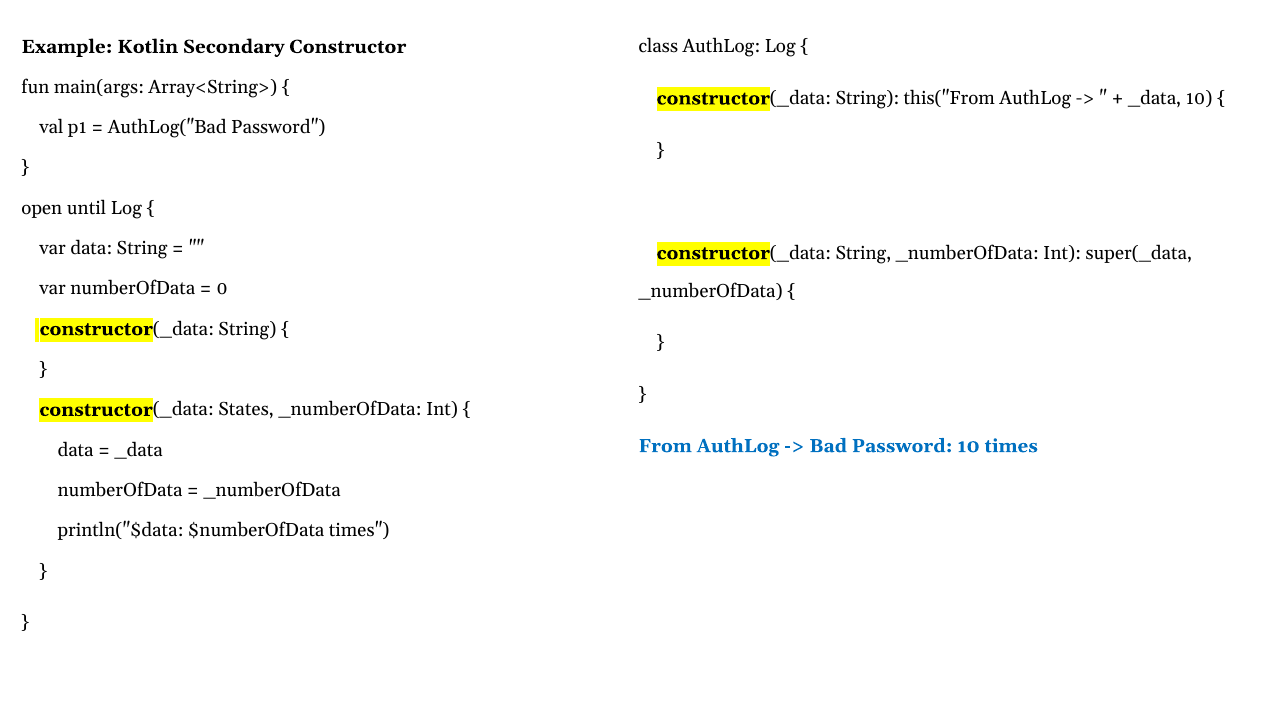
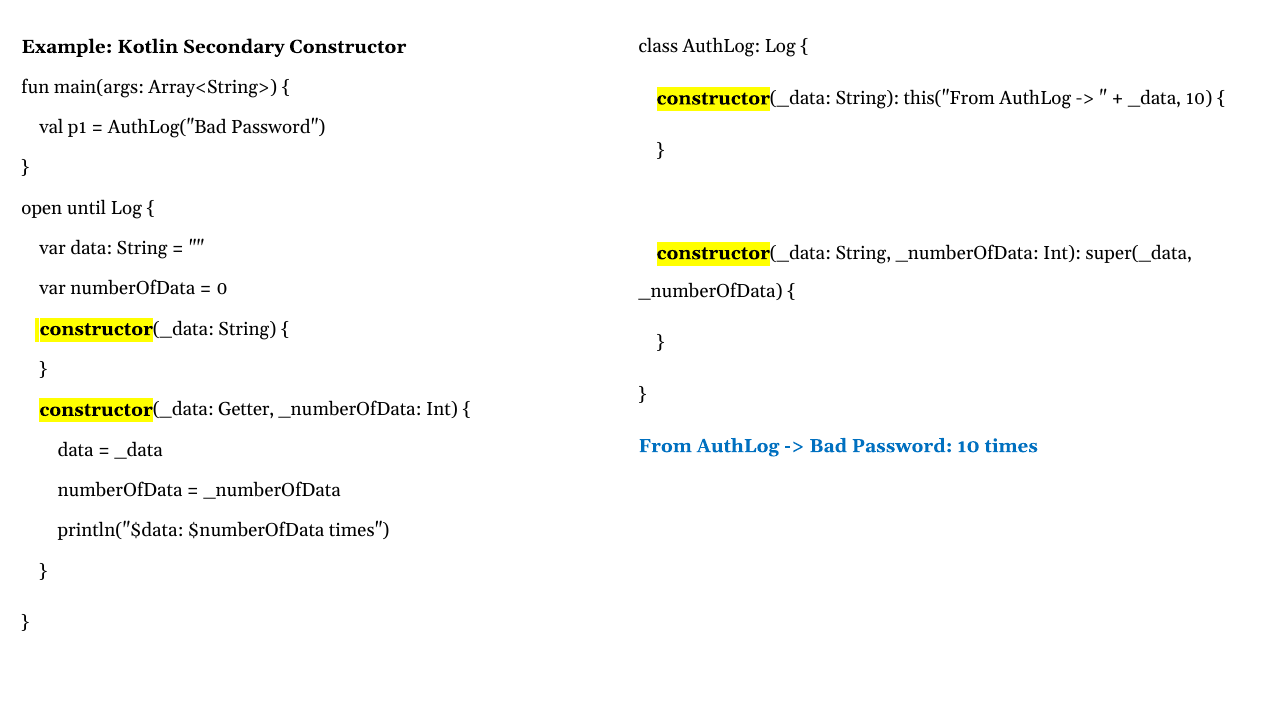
States: States -> Getter
